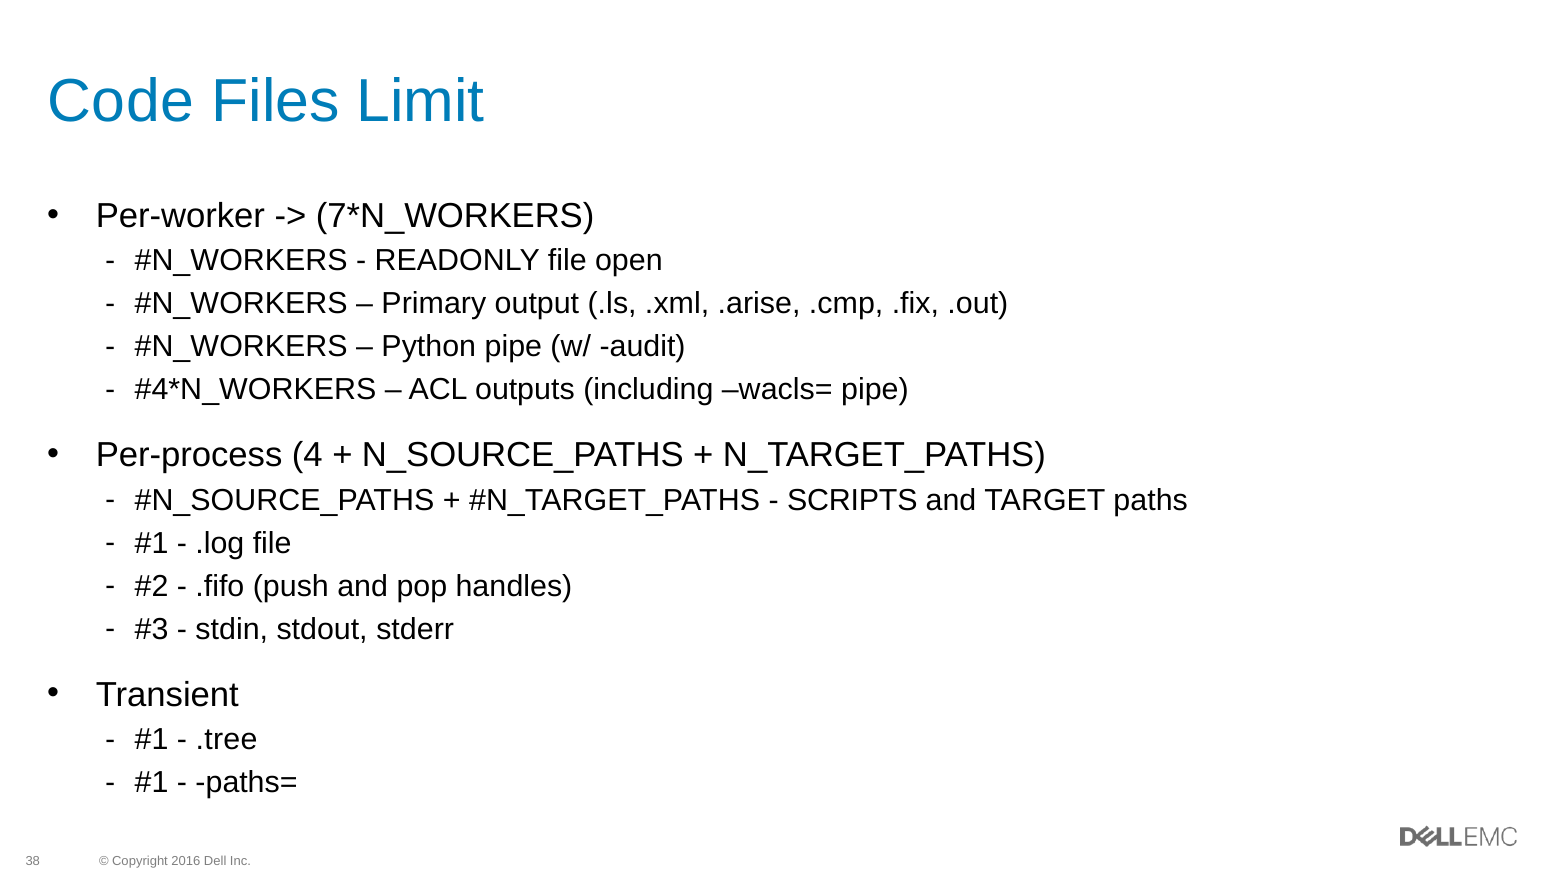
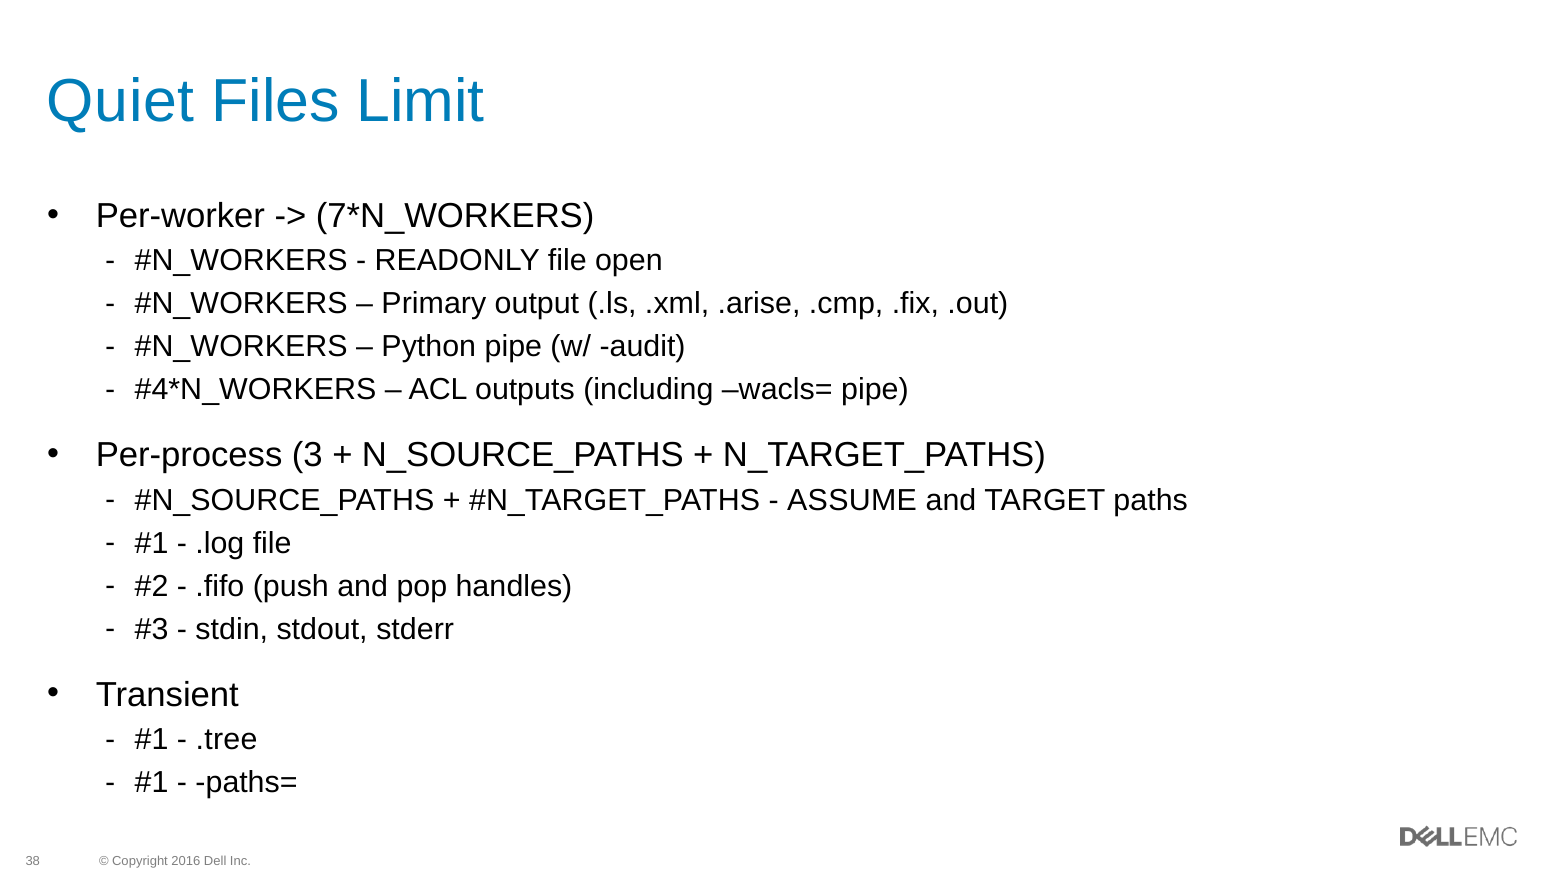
Code: Code -> Quiet
4: 4 -> 3
SCRIPTS: SCRIPTS -> ASSUME
